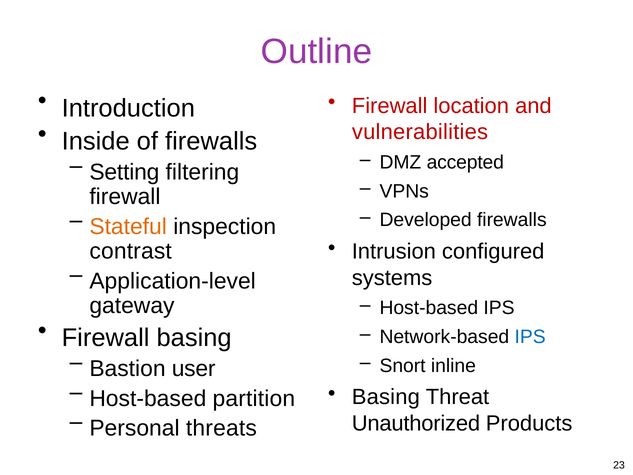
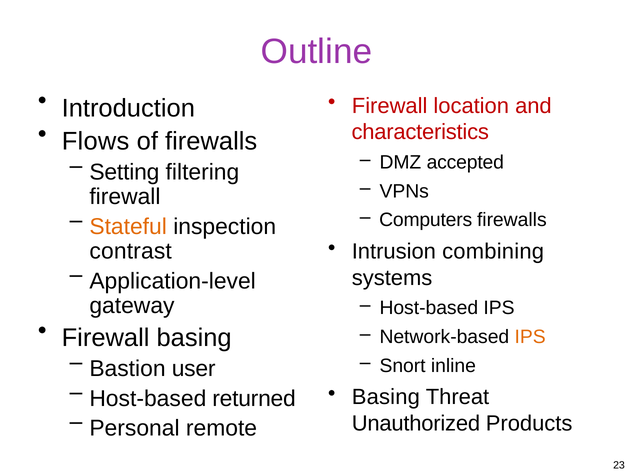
vulnerabilities: vulnerabilities -> characteristics
Inside: Inside -> Flows
Developed: Developed -> Computers
configured: configured -> combining
IPS at (530, 337) colour: blue -> orange
partition: partition -> returned
threats: threats -> remote
